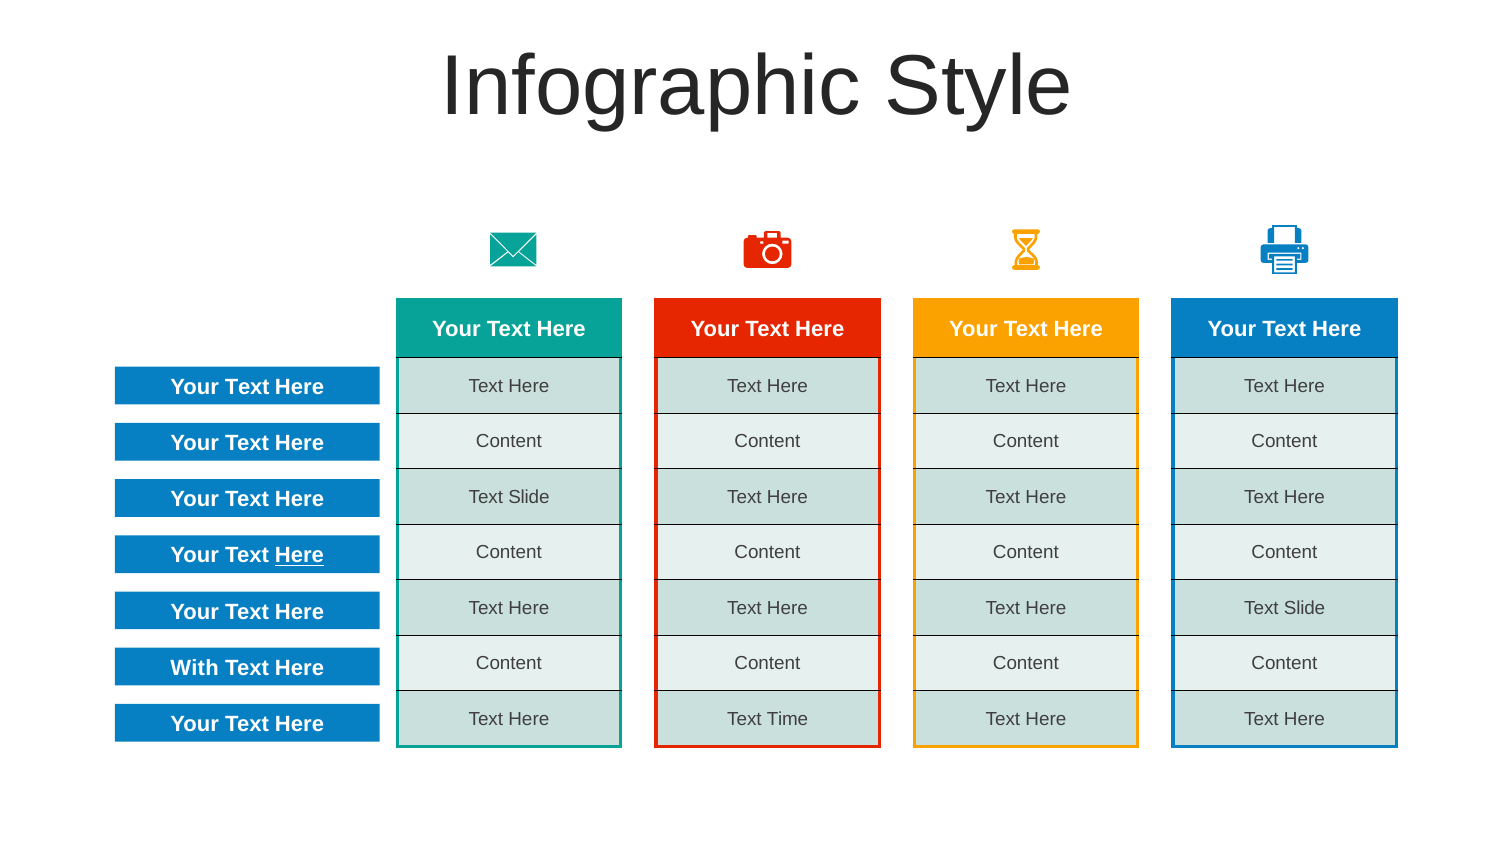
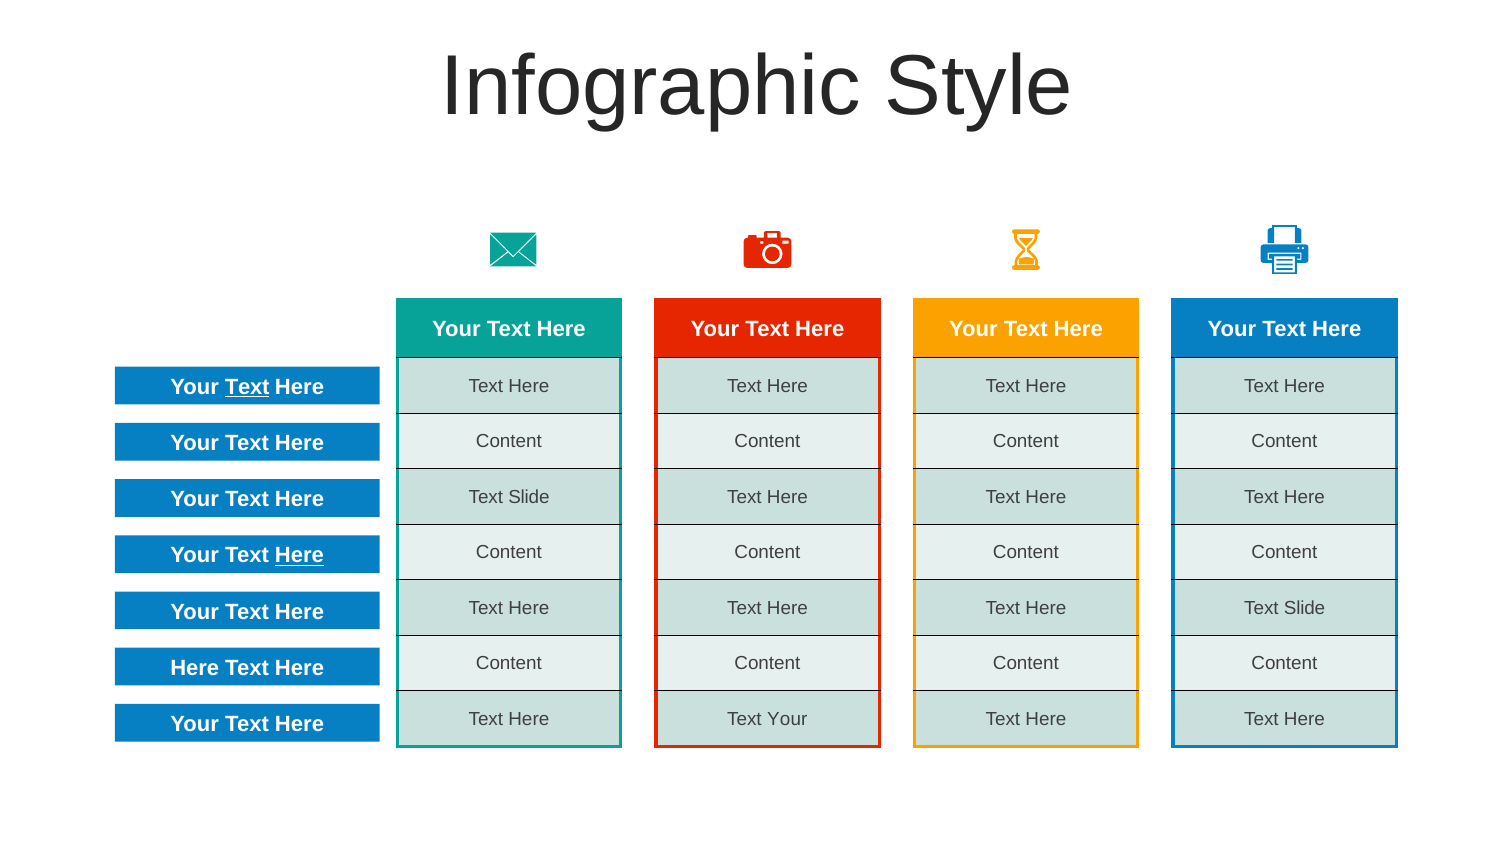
Text at (247, 387) underline: none -> present
With at (195, 668): With -> Here
Text Time: Time -> Your
